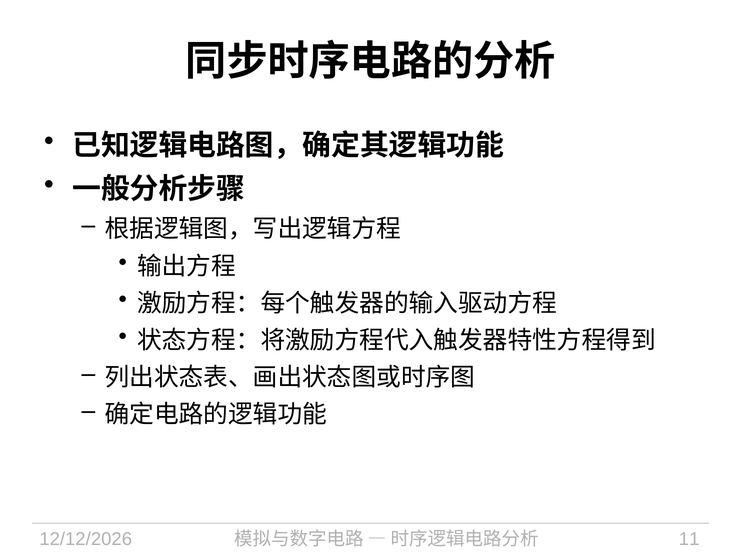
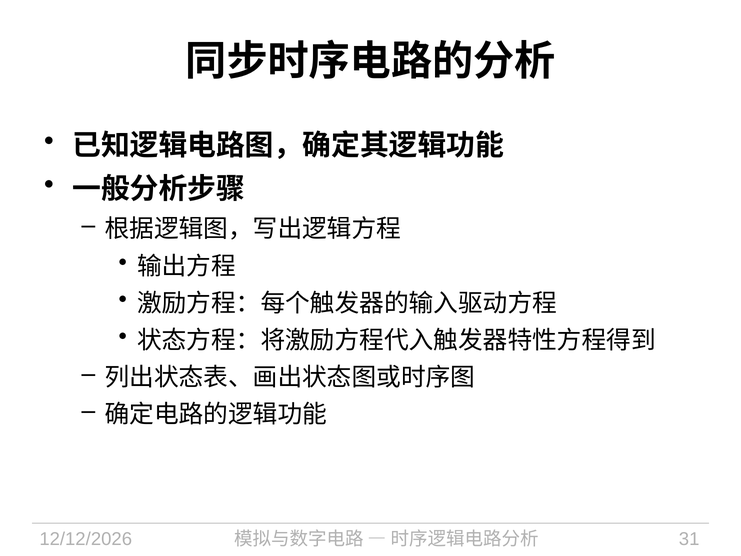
11: 11 -> 31
